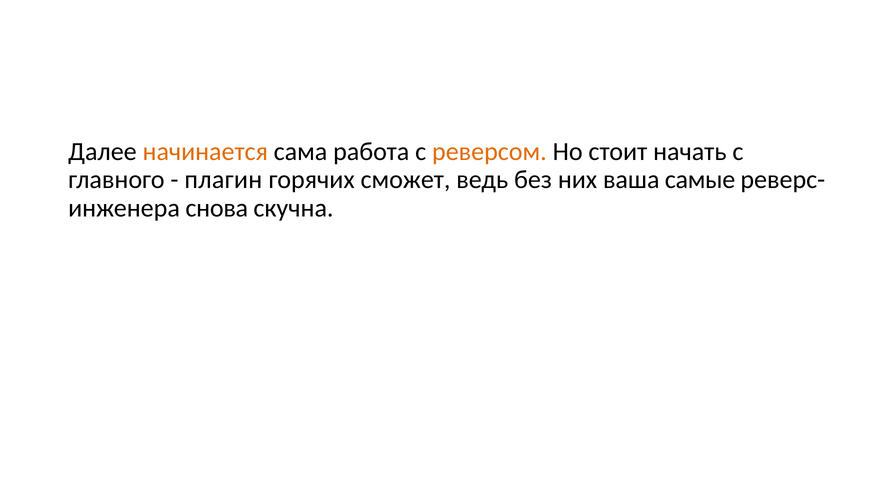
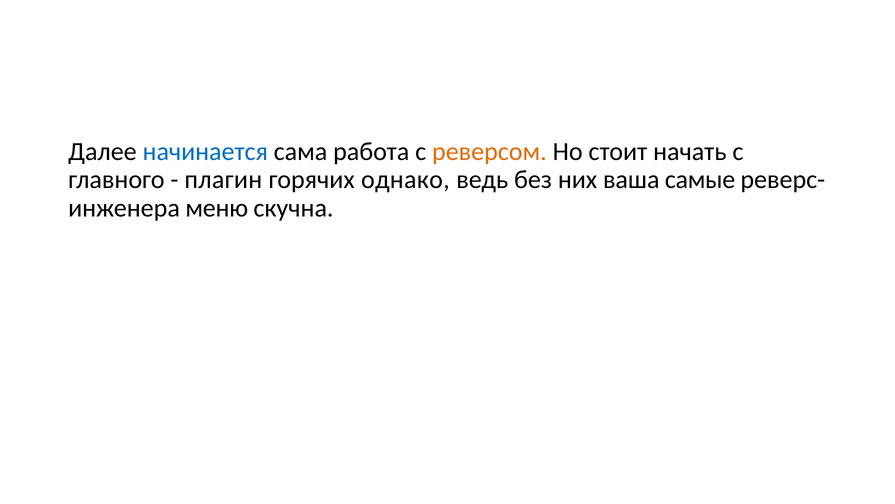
начинается colour: orange -> blue
сможет: сможет -> однако
снова: снова -> меню
